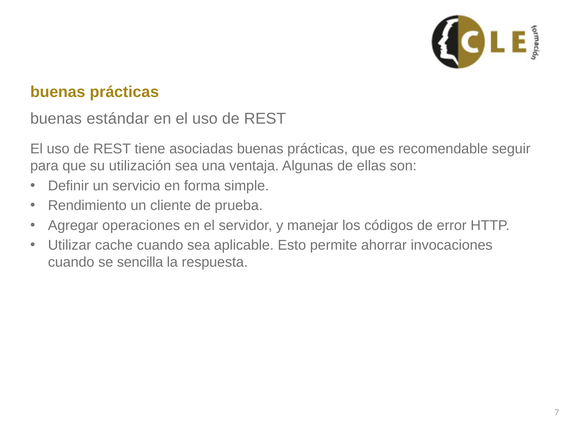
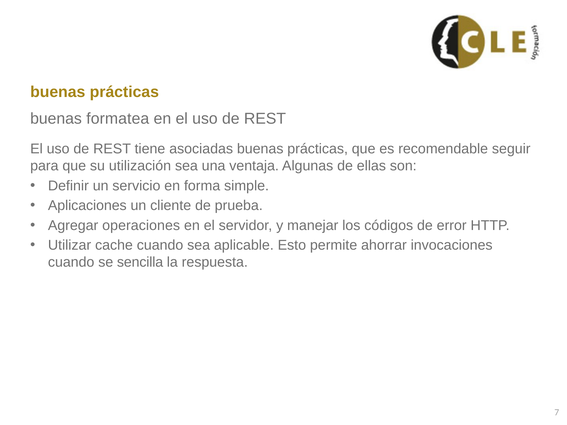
estándar: estándar -> formatea
Rendimiento: Rendimiento -> Aplicaciones
